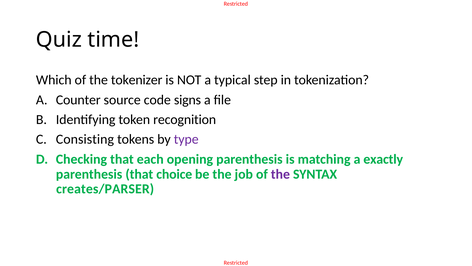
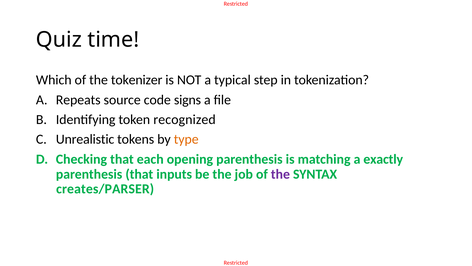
Counter: Counter -> Repeats
recognition: recognition -> recognized
Consisting: Consisting -> Unrealistic
type colour: purple -> orange
choice: choice -> inputs
